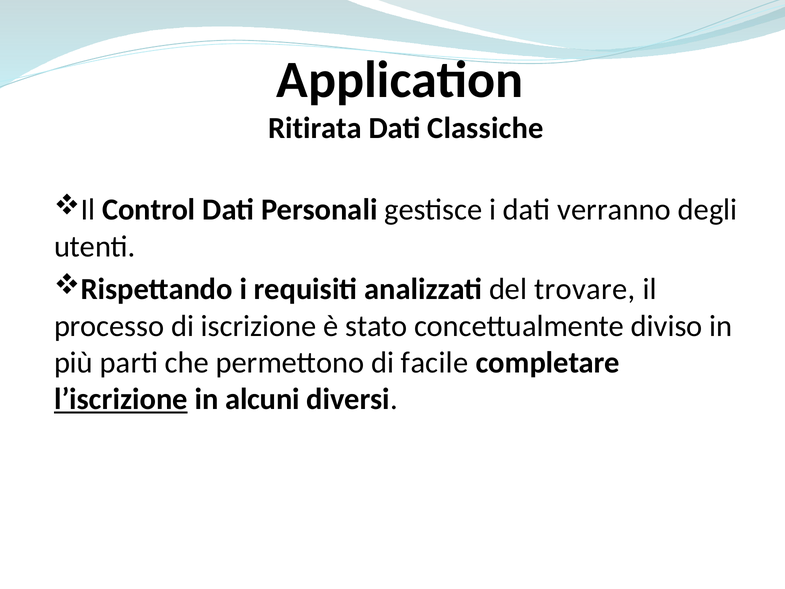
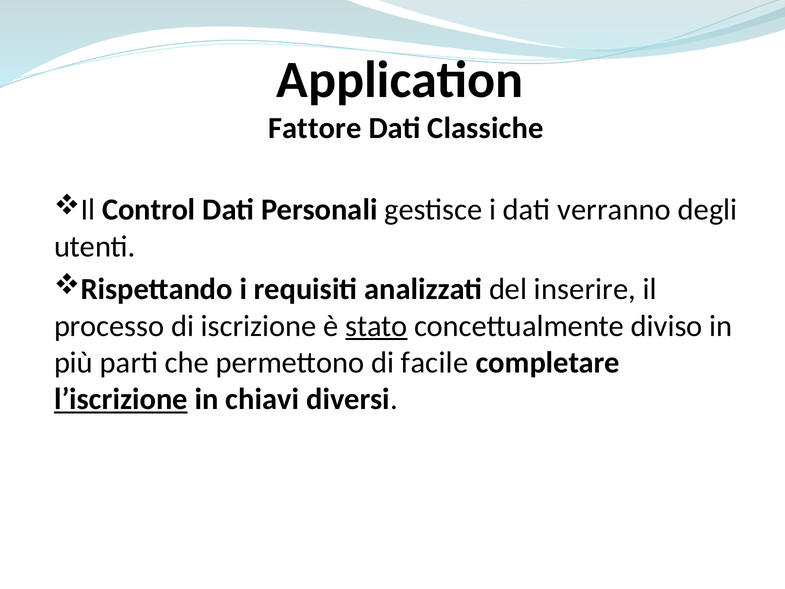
Ritirata: Ritirata -> Fattore
trovare: trovare -> inserire
stato underline: none -> present
alcuni: alcuni -> chiavi
